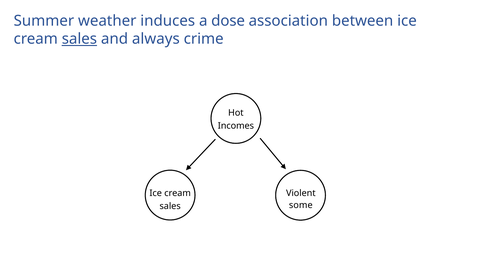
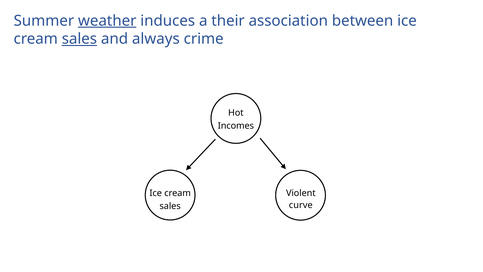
weather underline: none -> present
dose: dose -> their
some: some -> curve
